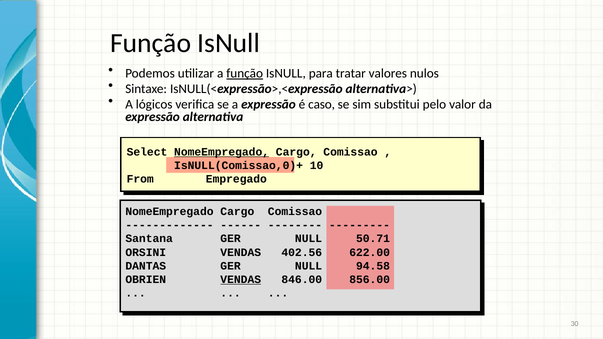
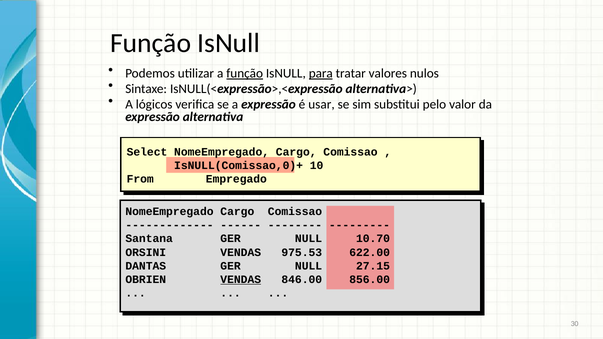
para underline: none -> present
caso: caso -> usar
NomeEmpregado at (222, 152) underline: present -> none
50.71: 50.71 -> 10.70
402.56: 402.56 -> 975.53
94.58: 94.58 -> 27.15
